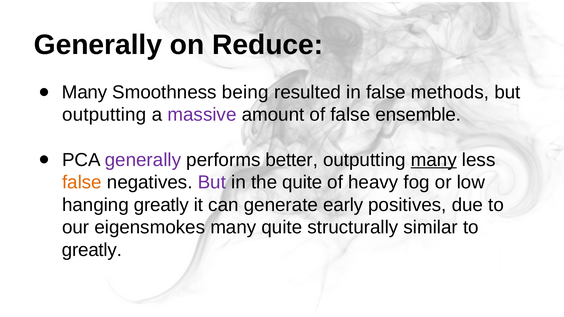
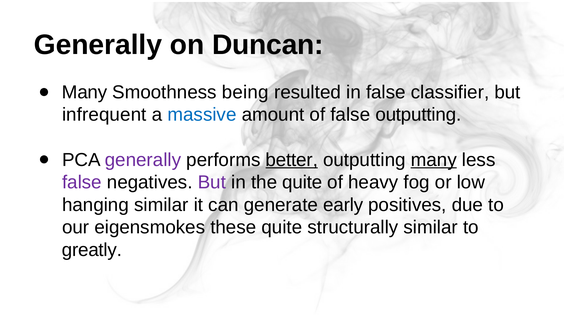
Reduce: Reduce -> Duncan
methods: methods -> classifier
outputting at (104, 115): outputting -> infrequent
massive colour: purple -> blue
false ensemble: ensemble -> outputting
better underline: none -> present
false at (82, 183) colour: orange -> purple
hanging greatly: greatly -> similar
eigensmokes many: many -> these
